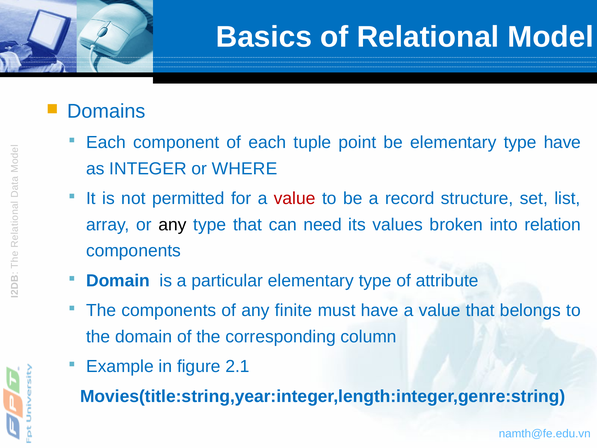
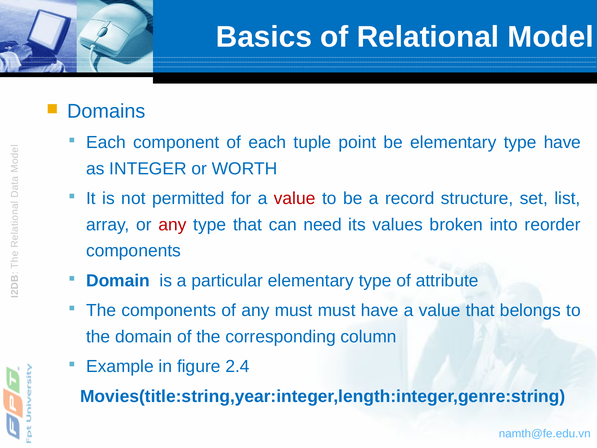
WHERE: WHERE -> WORTH
any at (173, 224) colour: black -> red
relation: relation -> reorder
any finite: finite -> must
2.1: 2.1 -> 2.4
